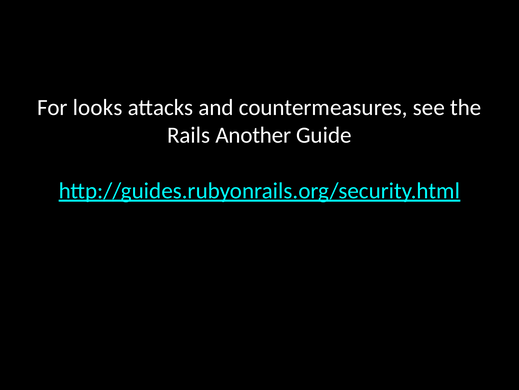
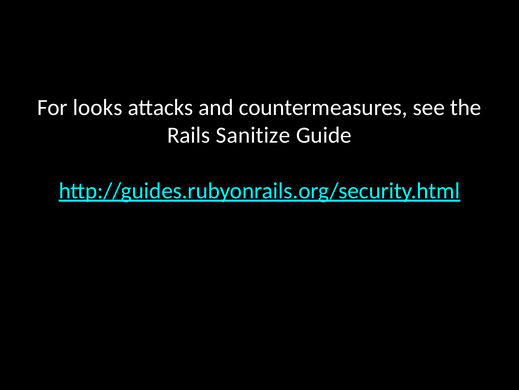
Another: Another -> Sanitize
